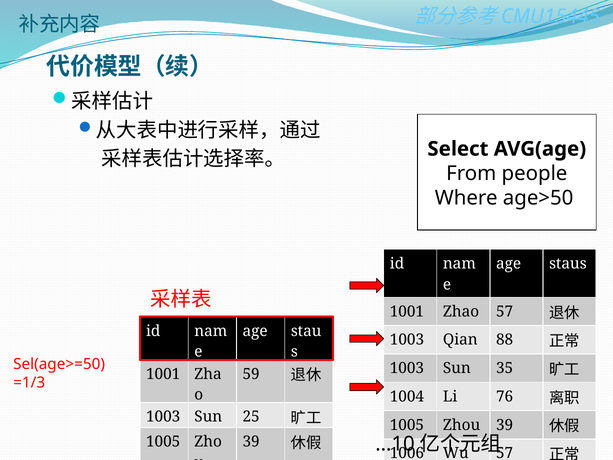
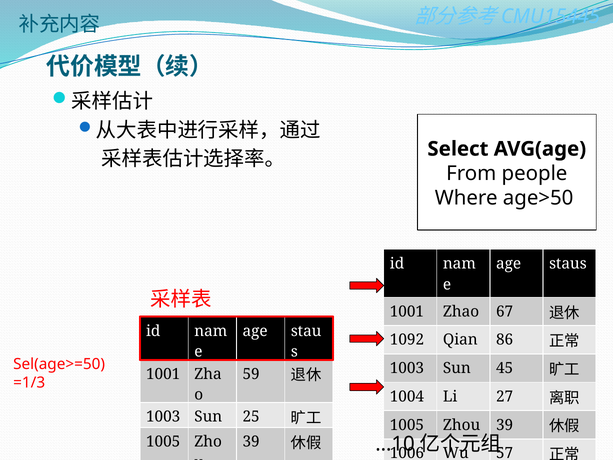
Zhao 57: 57 -> 67
1003 at (407, 340): 1003 -> 1092
88: 88 -> 86
35: 35 -> 45
76: 76 -> 27
